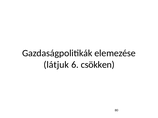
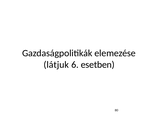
csökken: csökken -> esetben
